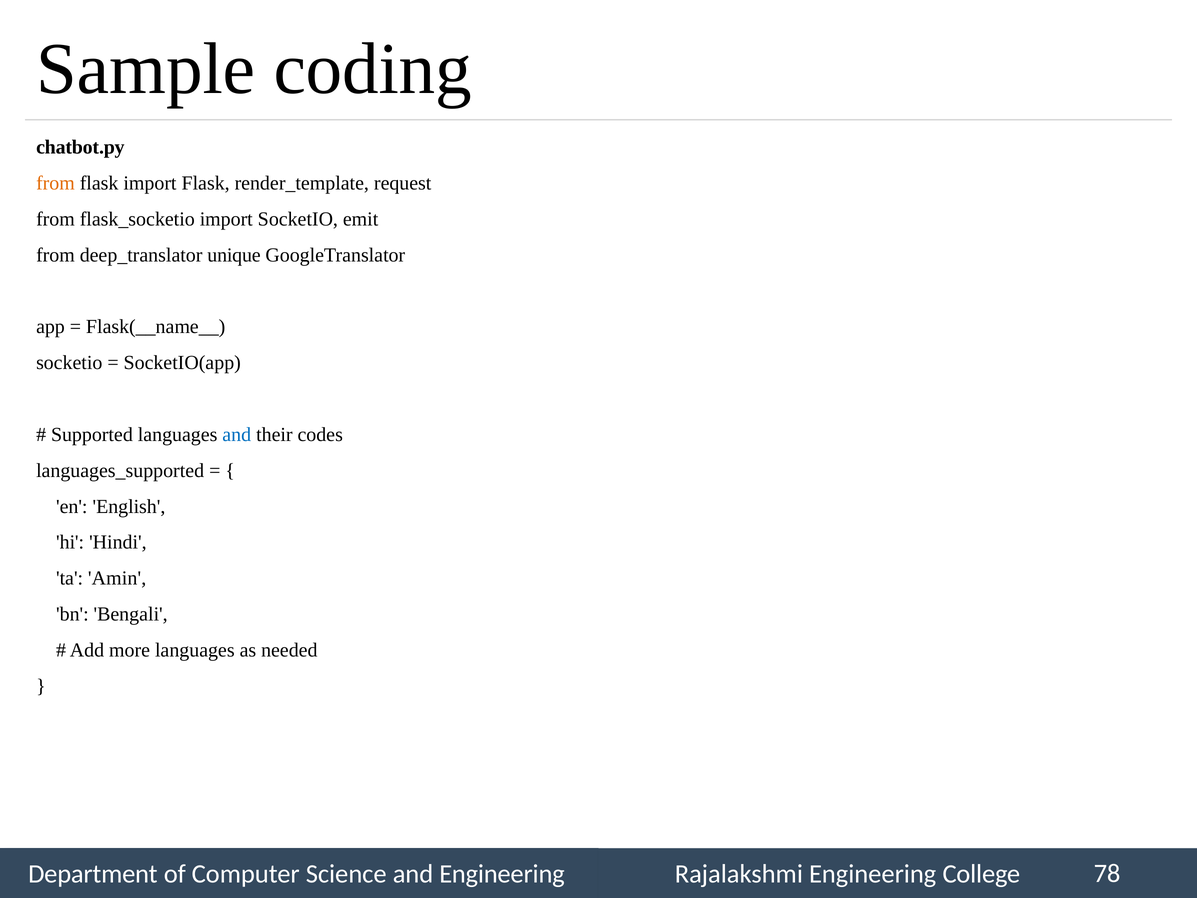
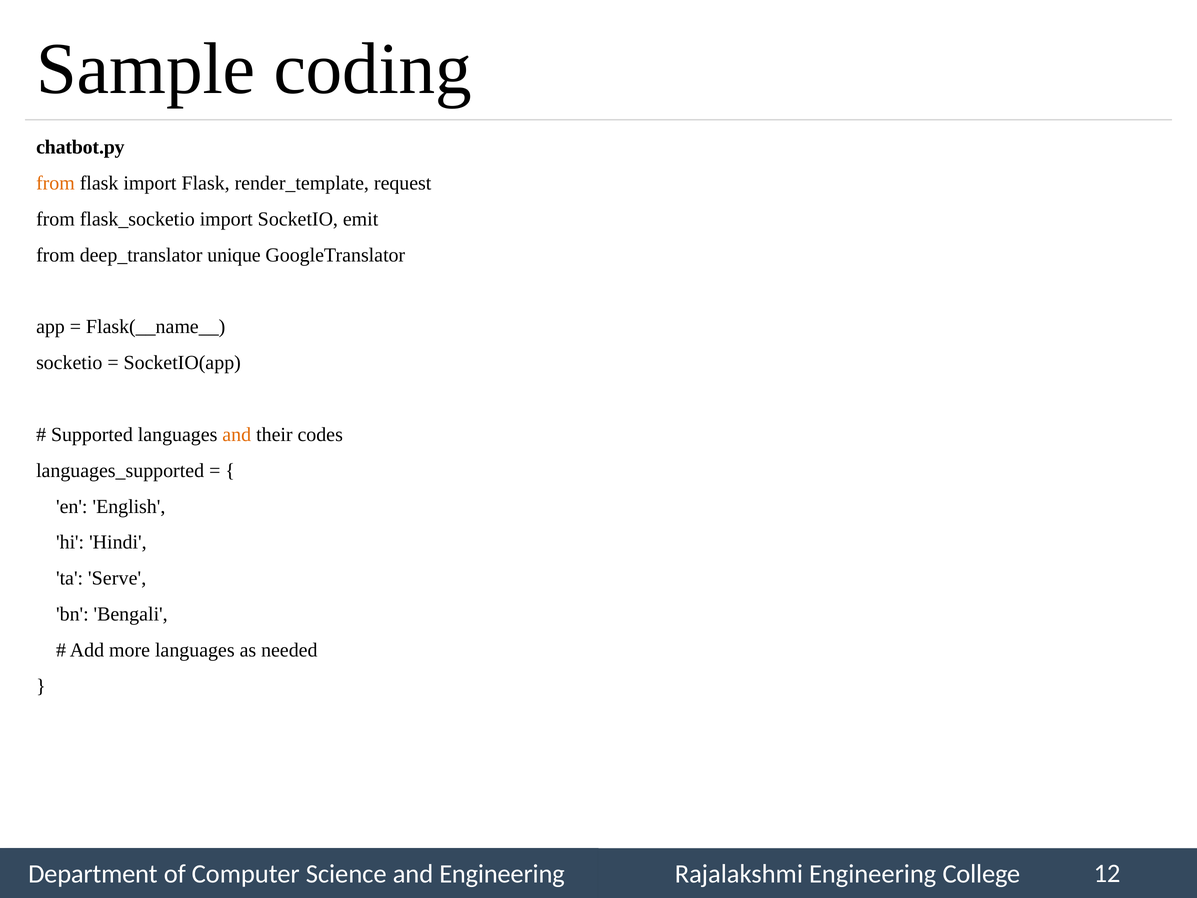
and at (237, 434) colour: blue -> orange
Amin: Amin -> Serve
78: 78 -> 12
